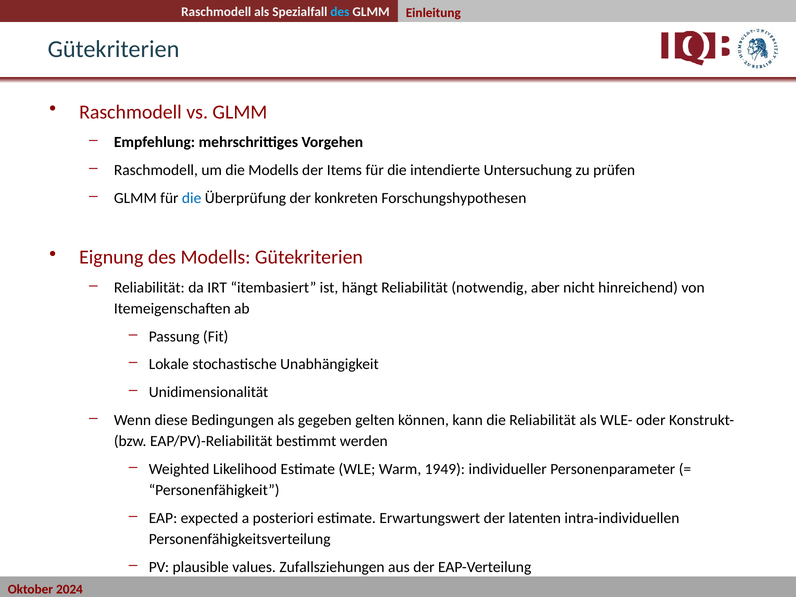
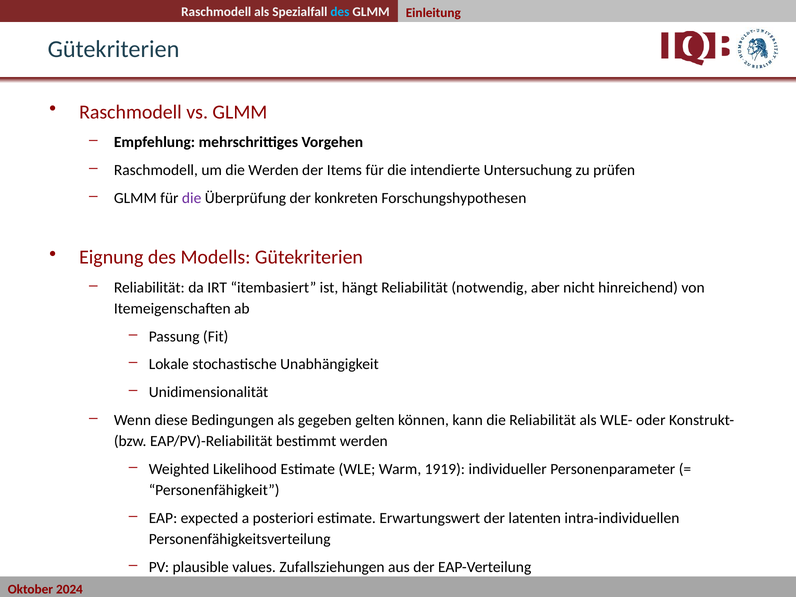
die Modells: Modells -> Werden
die at (192, 198) colour: blue -> purple
1949: 1949 -> 1919
